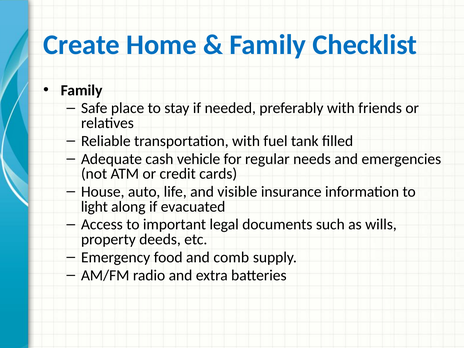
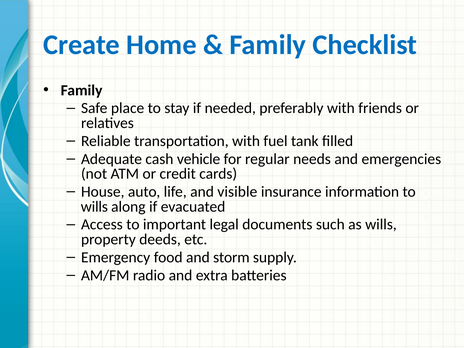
light at (94, 207): light -> wills
comb: comb -> storm
